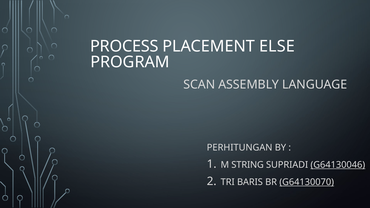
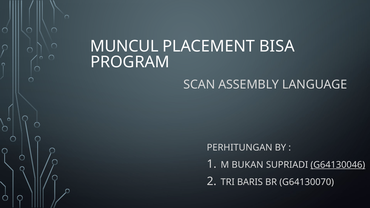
PROCESS: PROCESS -> MUNCUL
ELSE: ELSE -> BISA
STRING: STRING -> BUKAN
G64130070 underline: present -> none
